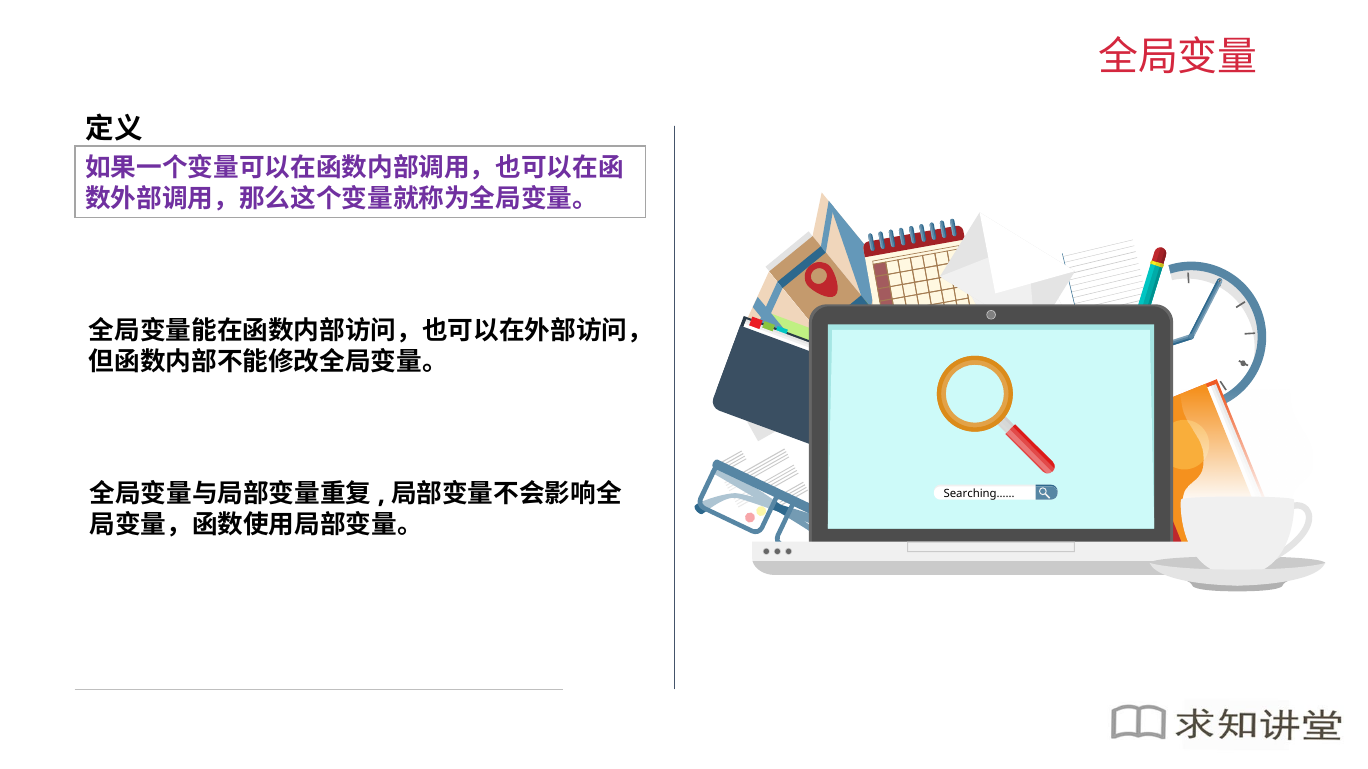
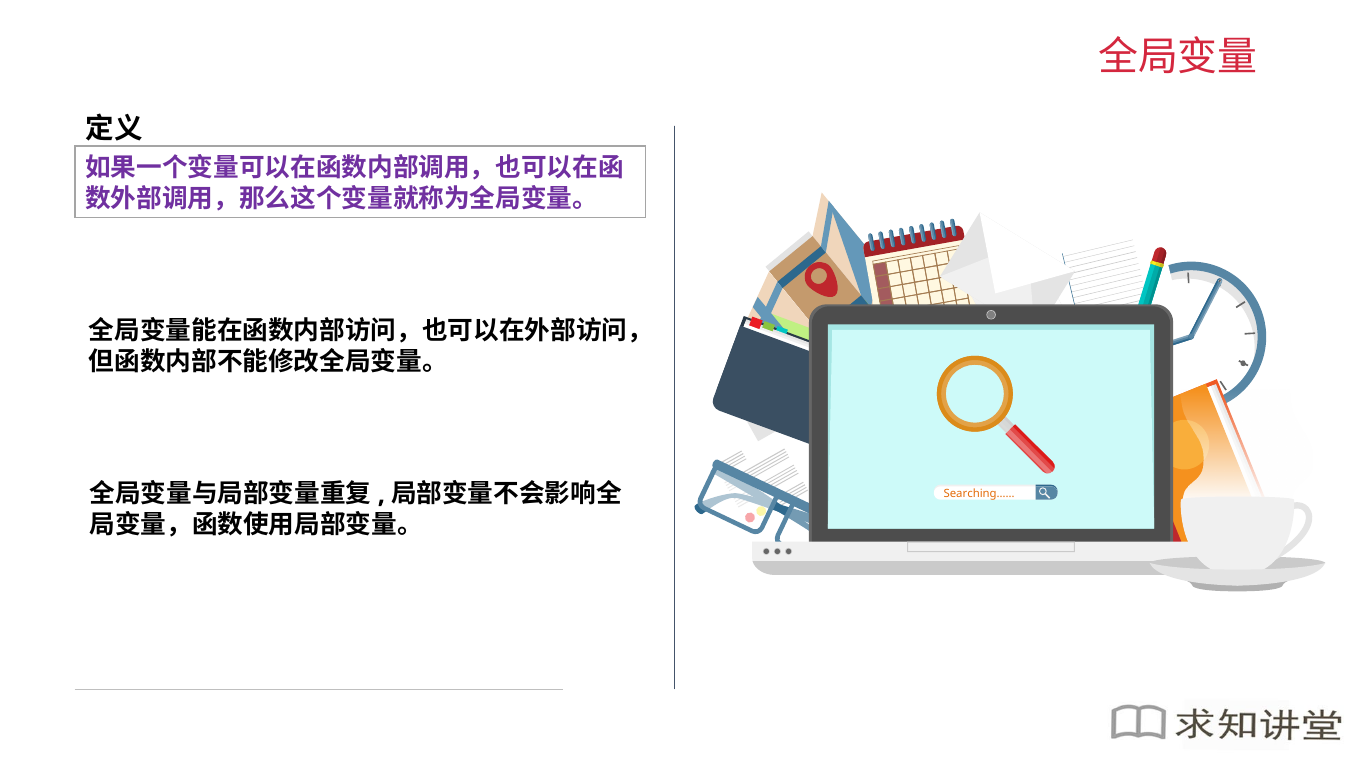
Searching…… colour: black -> orange
